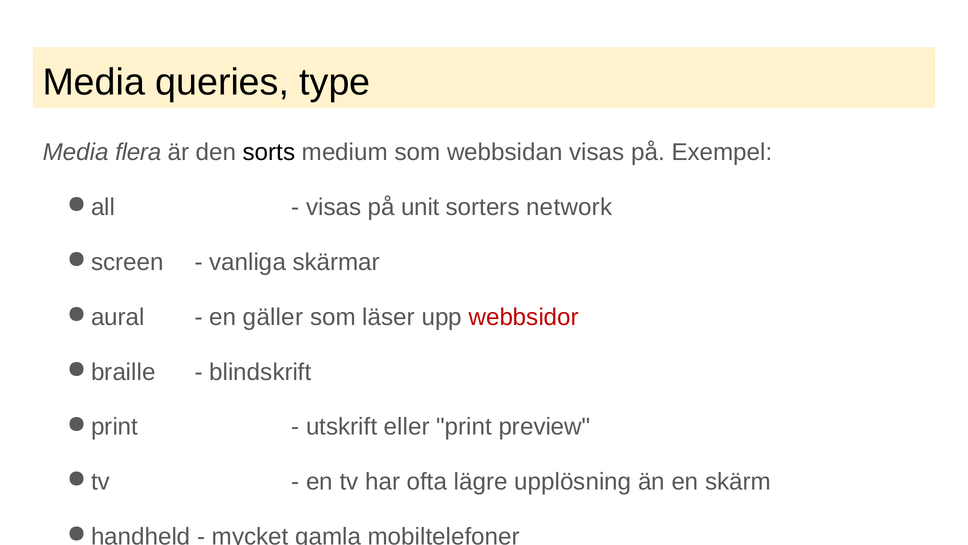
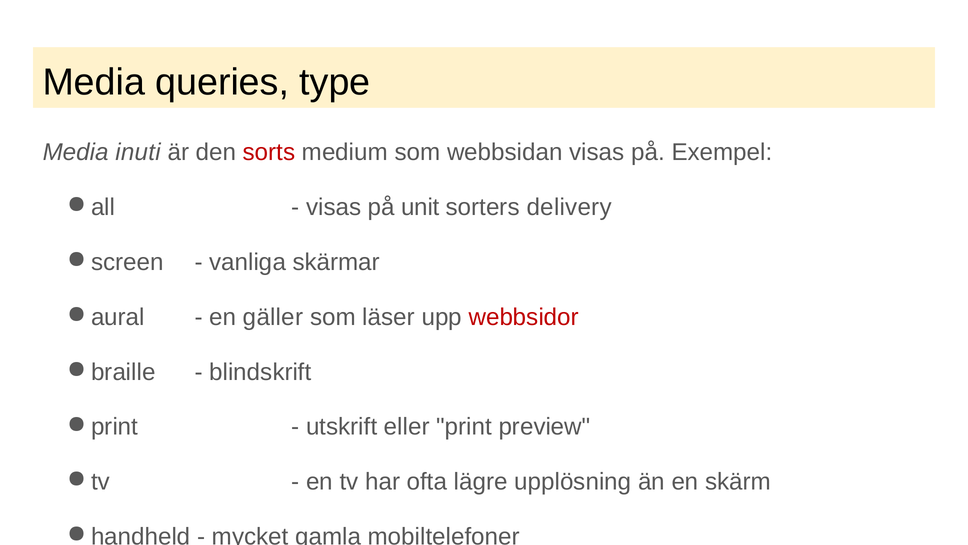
flera: flera -> inuti
sorts colour: black -> red
network: network -> delivery
